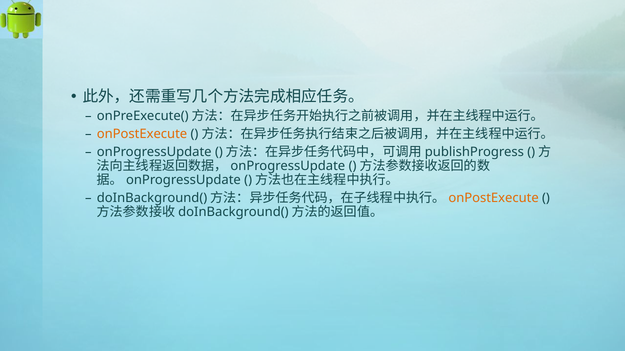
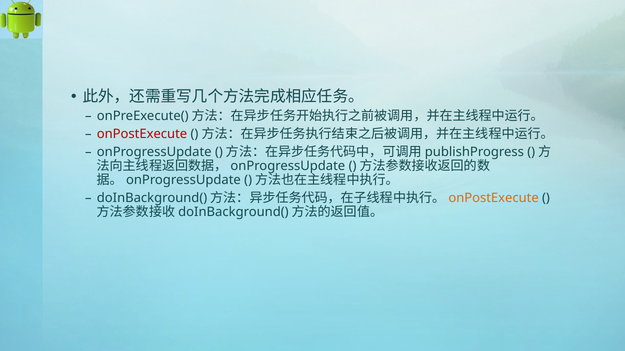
onPostExecute at (142, 134) colour: orange -> red
